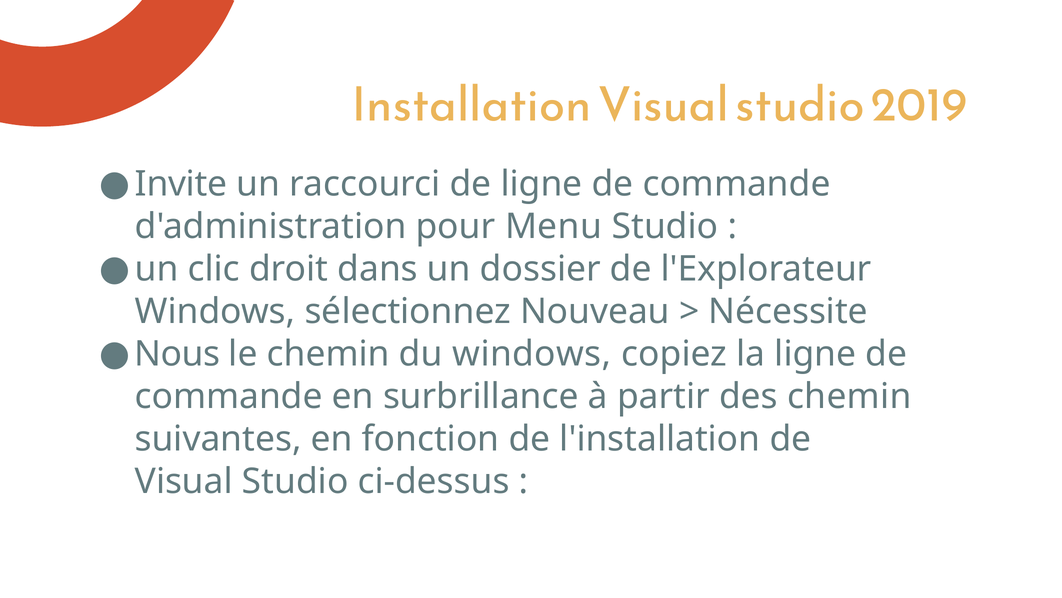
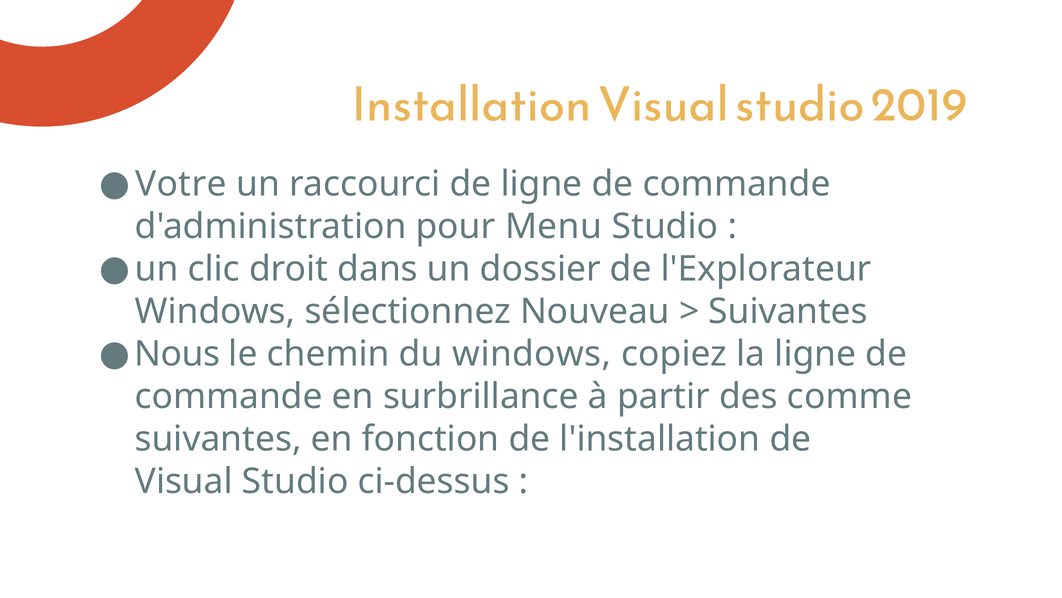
Invite: Invite -> Votre
Nécessite at (788, 311): Nécessite -> Suivantes
des chemin: chemin -> comme
